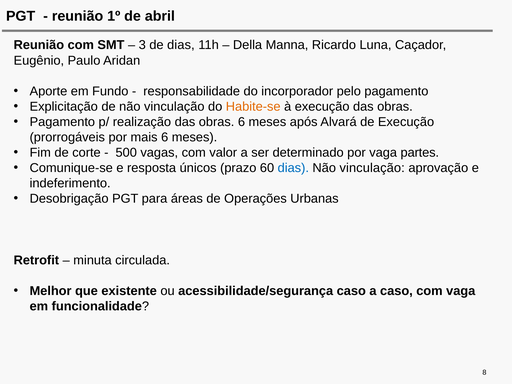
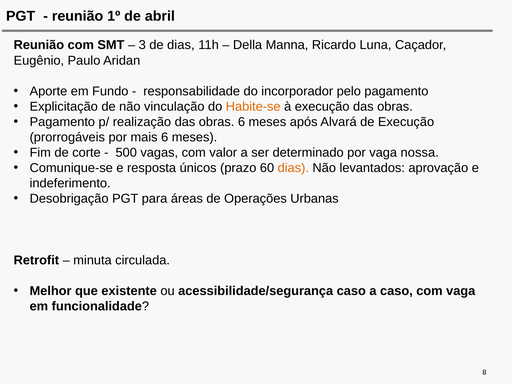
partes: partes -> nossa
dias at (293, 168) colour: blue -> orange
vinculação at (372, 168): vinculação -> levantados
